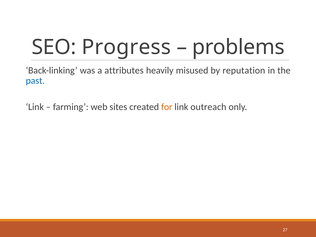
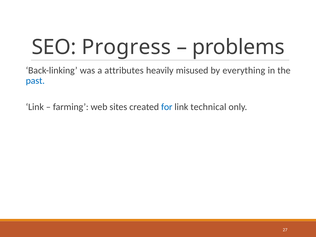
reputation: reputation -> everything
for colour: orange -> blue
outreach: outreach -> technical
